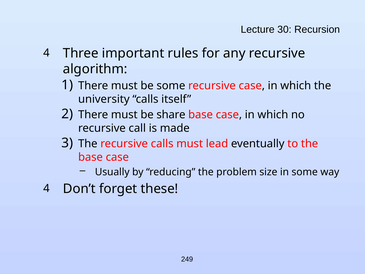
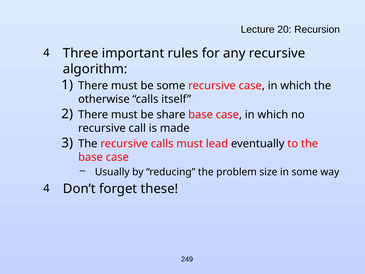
30: 30 -> 20
university: university -> otherwise
